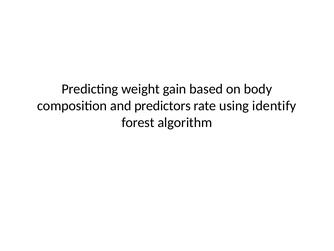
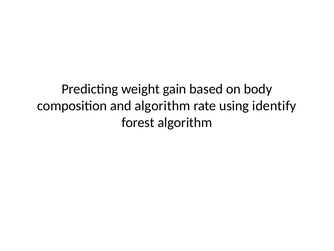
and predictors: predictors -> algorithm
